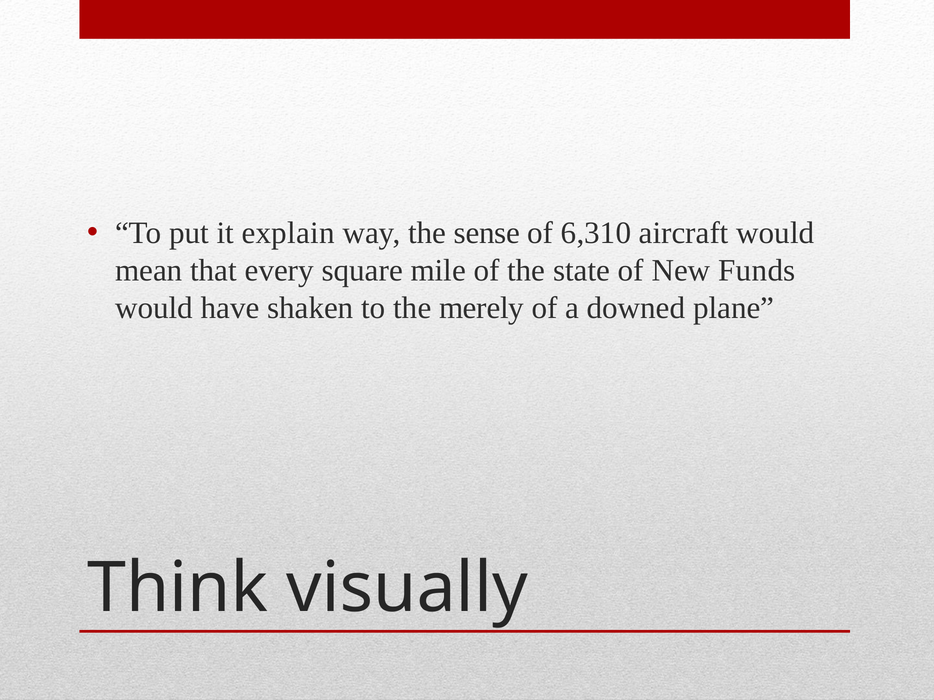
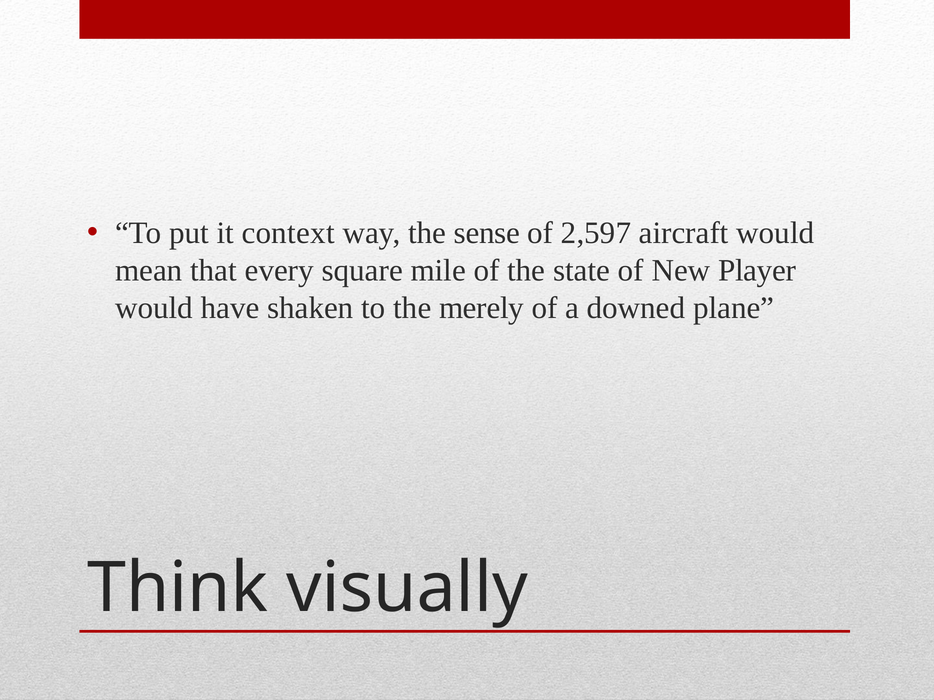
explain: explain -> context
6,310: 6,310 -> 2,597
Funds: Funds -> Player
